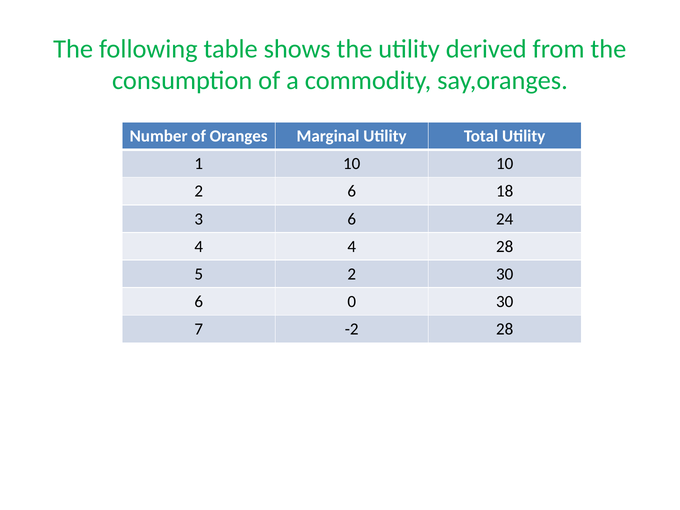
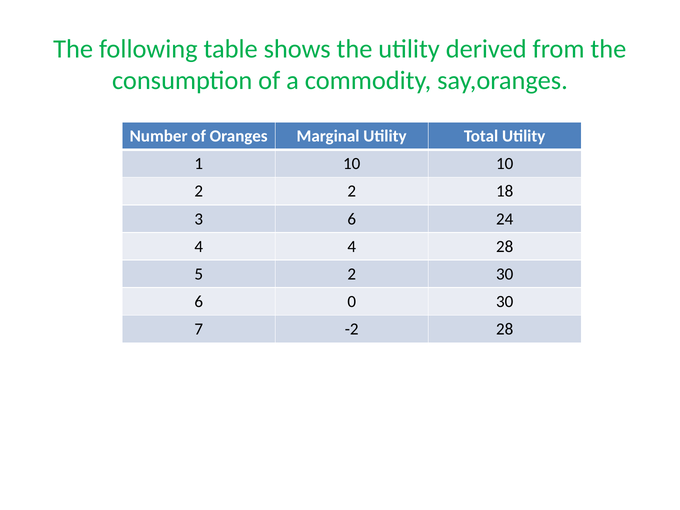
2 6: 6 -> 2
